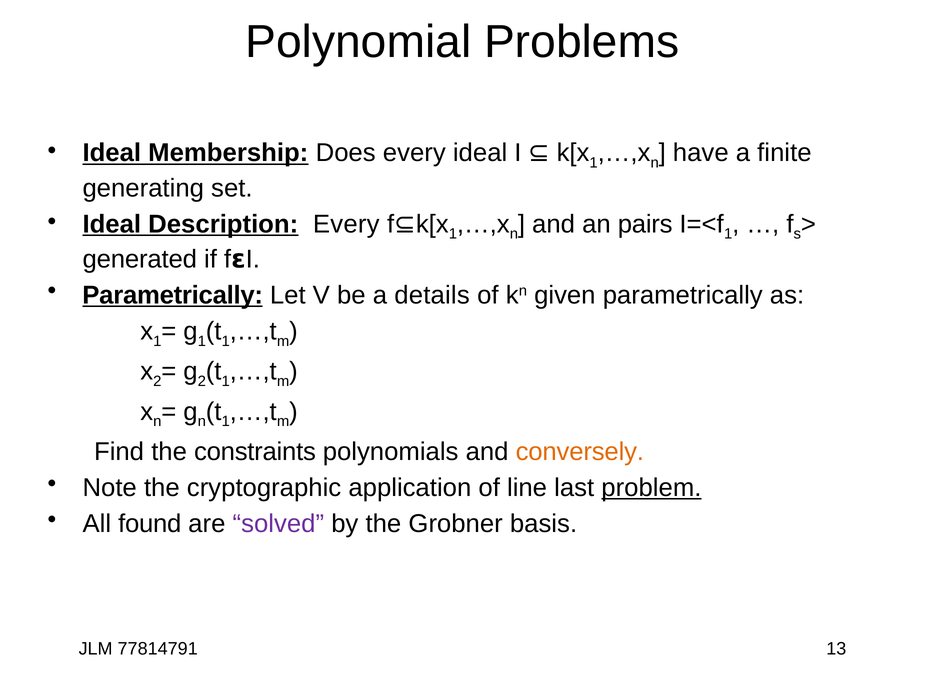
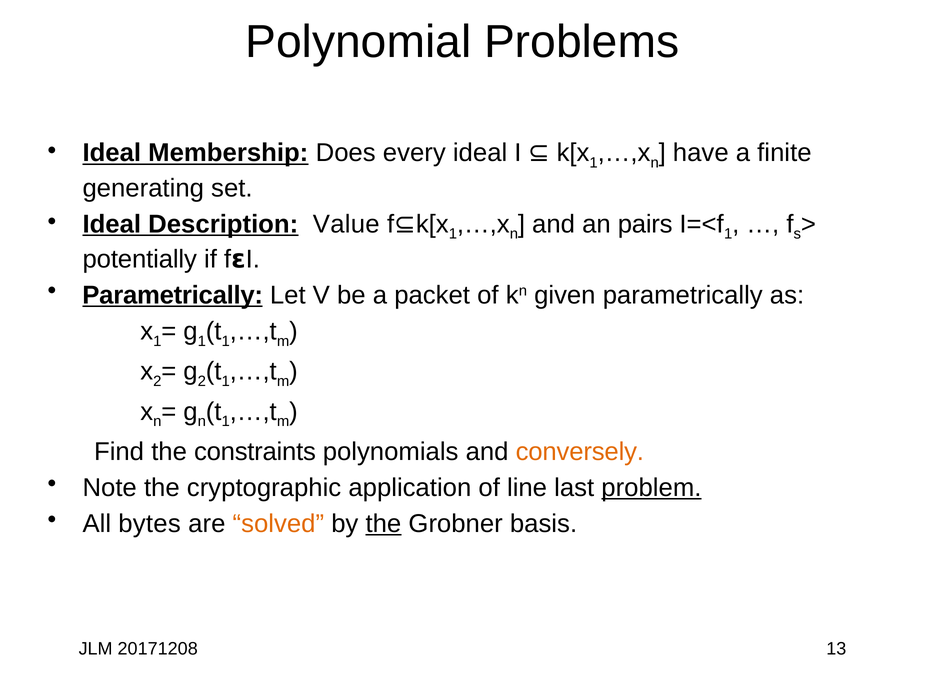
Description Every: Every -> Value
generated: generated -> potentially
details: details -> packet
found: found -> bytes
solved colour: purple -> orange
the at (383, 524) underline: none -> present
77814791: 77814791 -> 20171208
